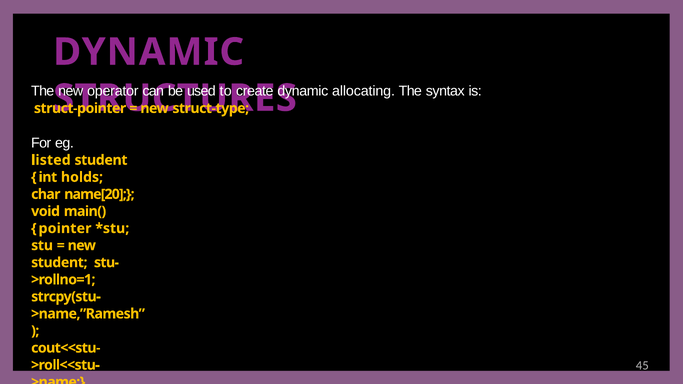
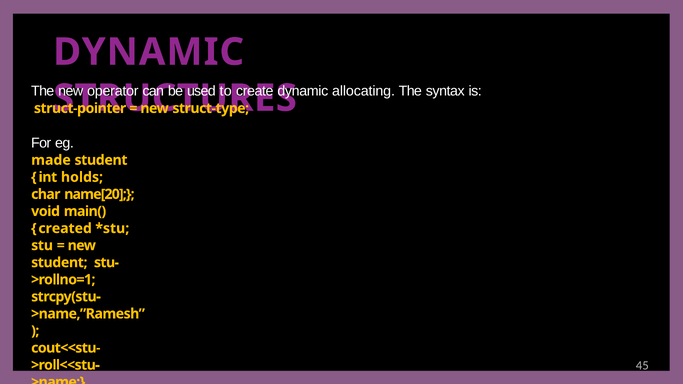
listed: listed -> made
pointer: pointer -> created
